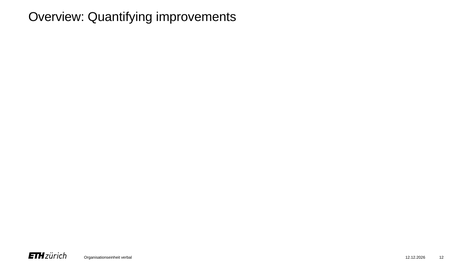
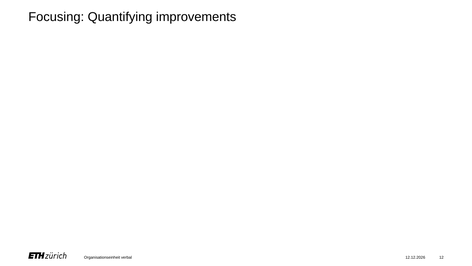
Overview: Overview -> Focusing
